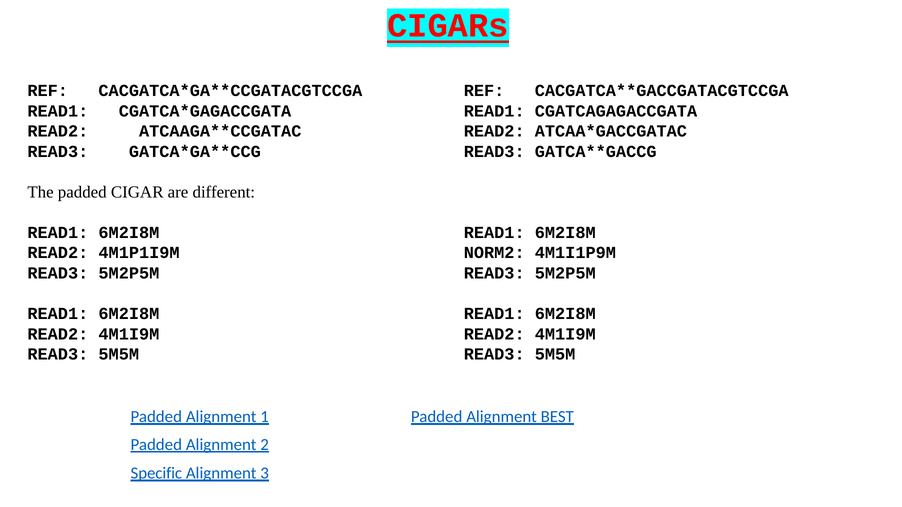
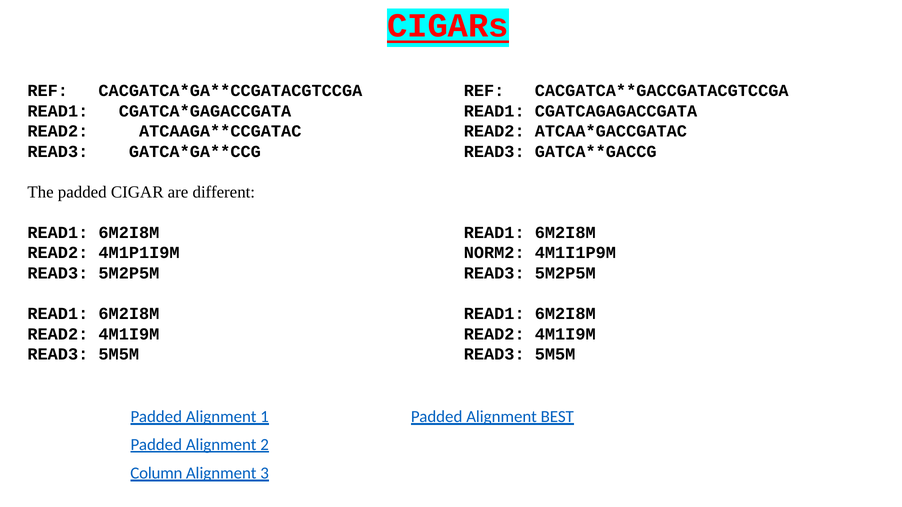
Specific: Specific -> Column
